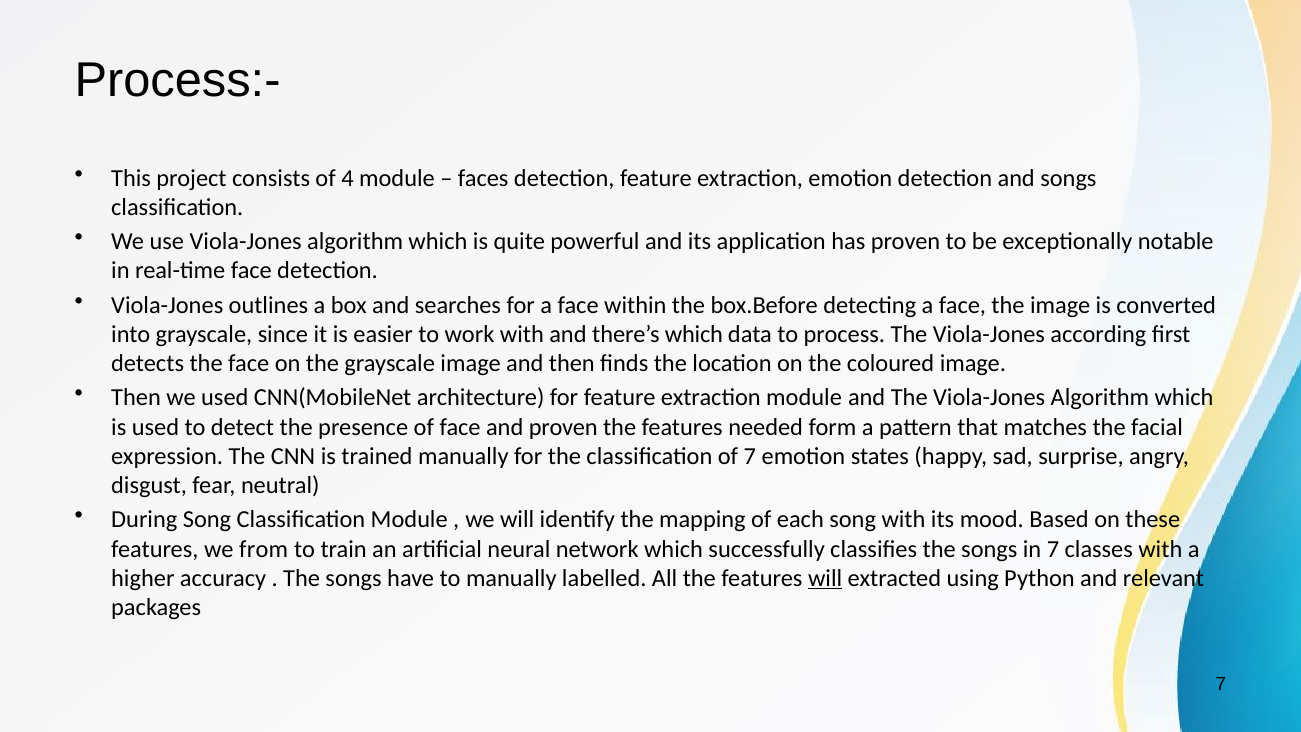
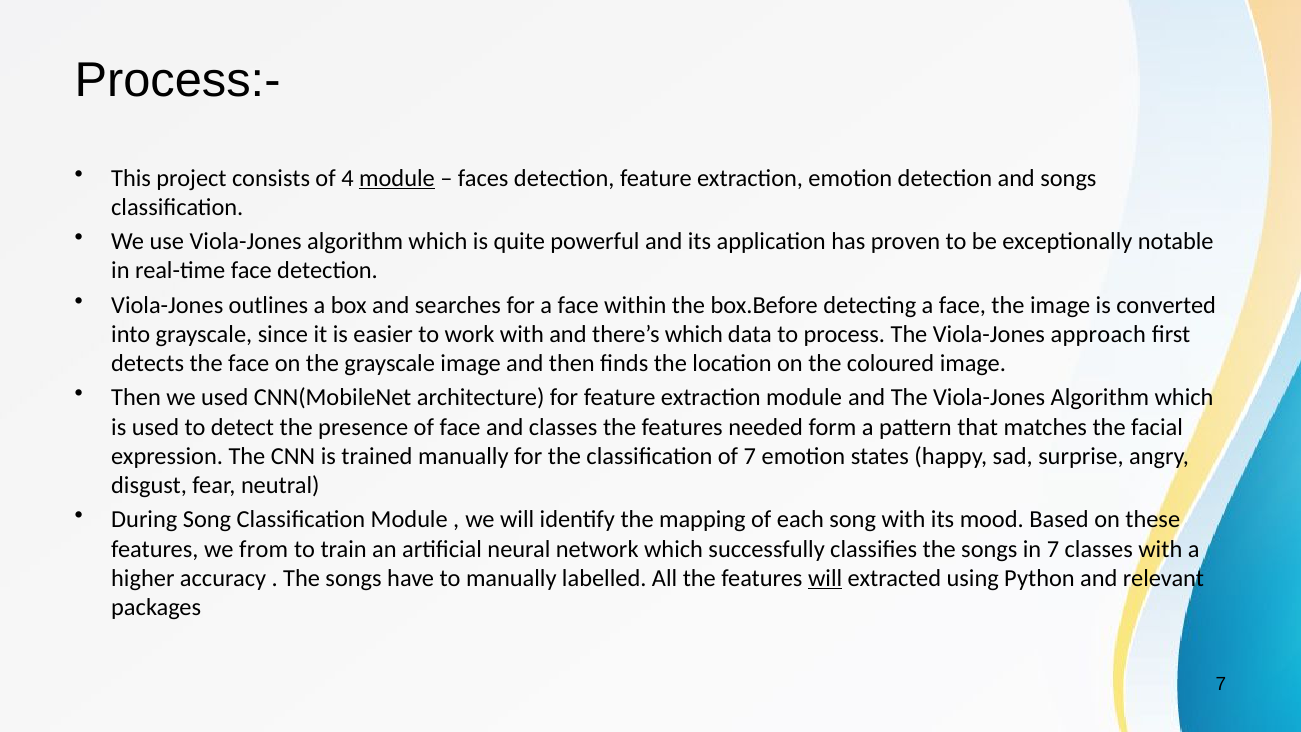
module at (397, 178) underline: none -> present
according: according -> approach
and proven: proven -> classes
